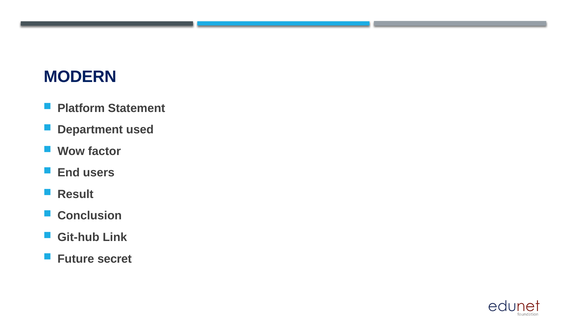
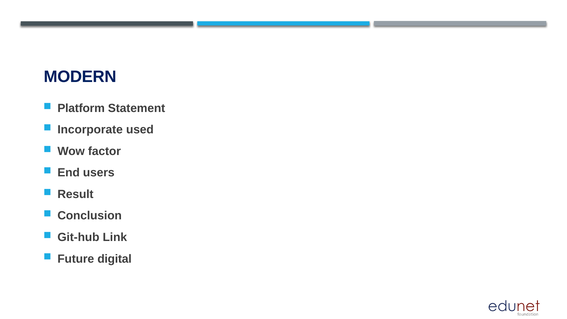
Department: Department -> Incorporate
secret: secret -> digital
